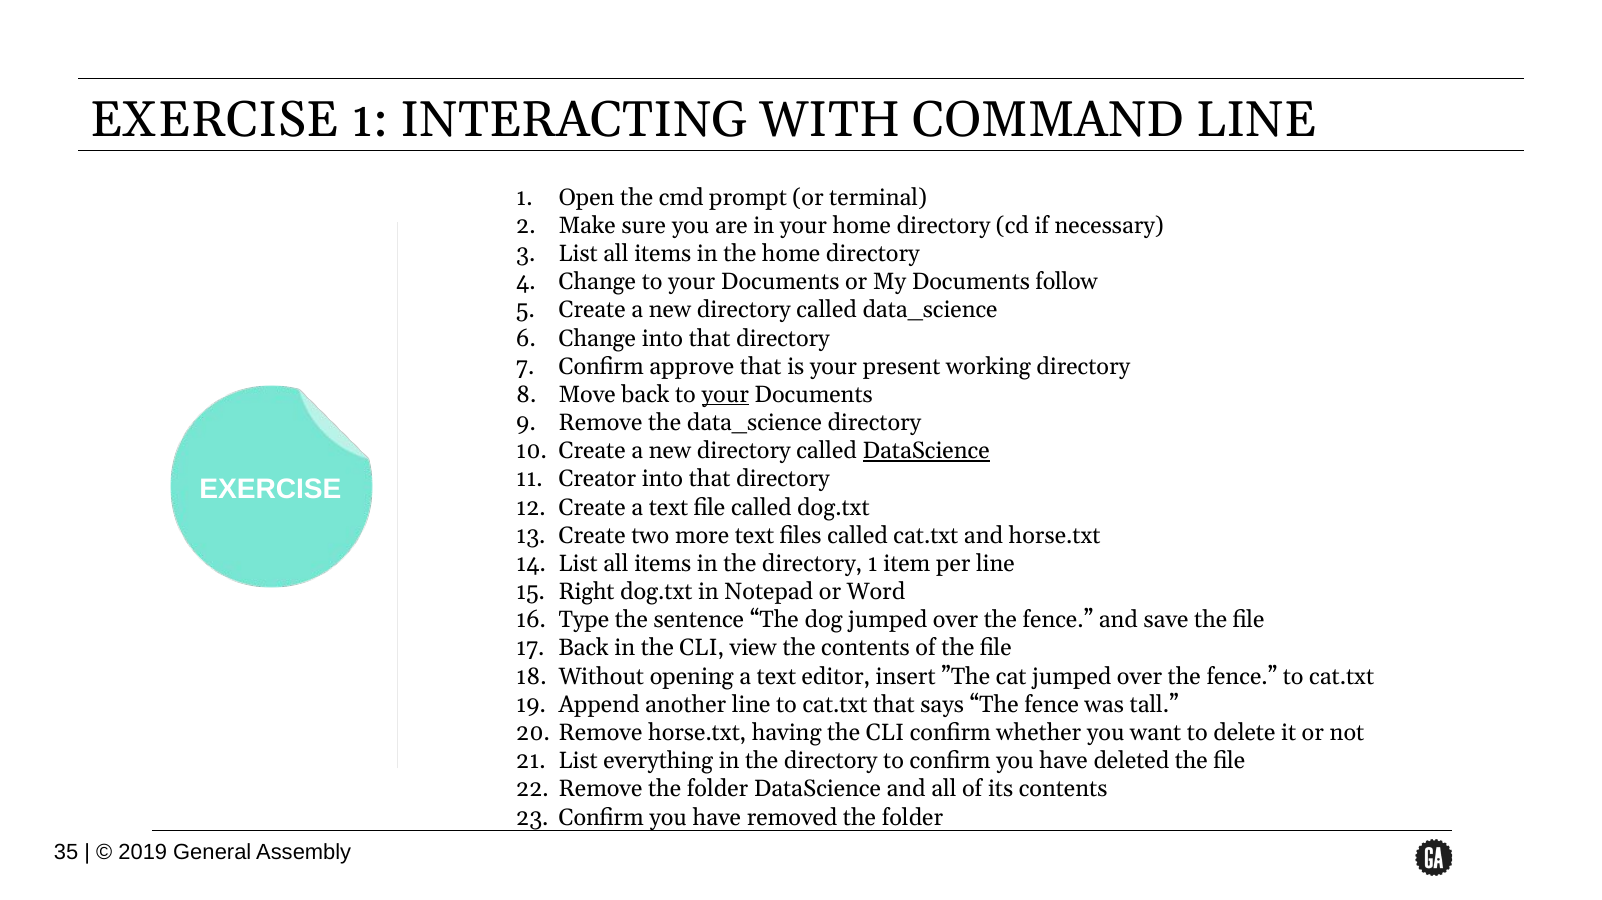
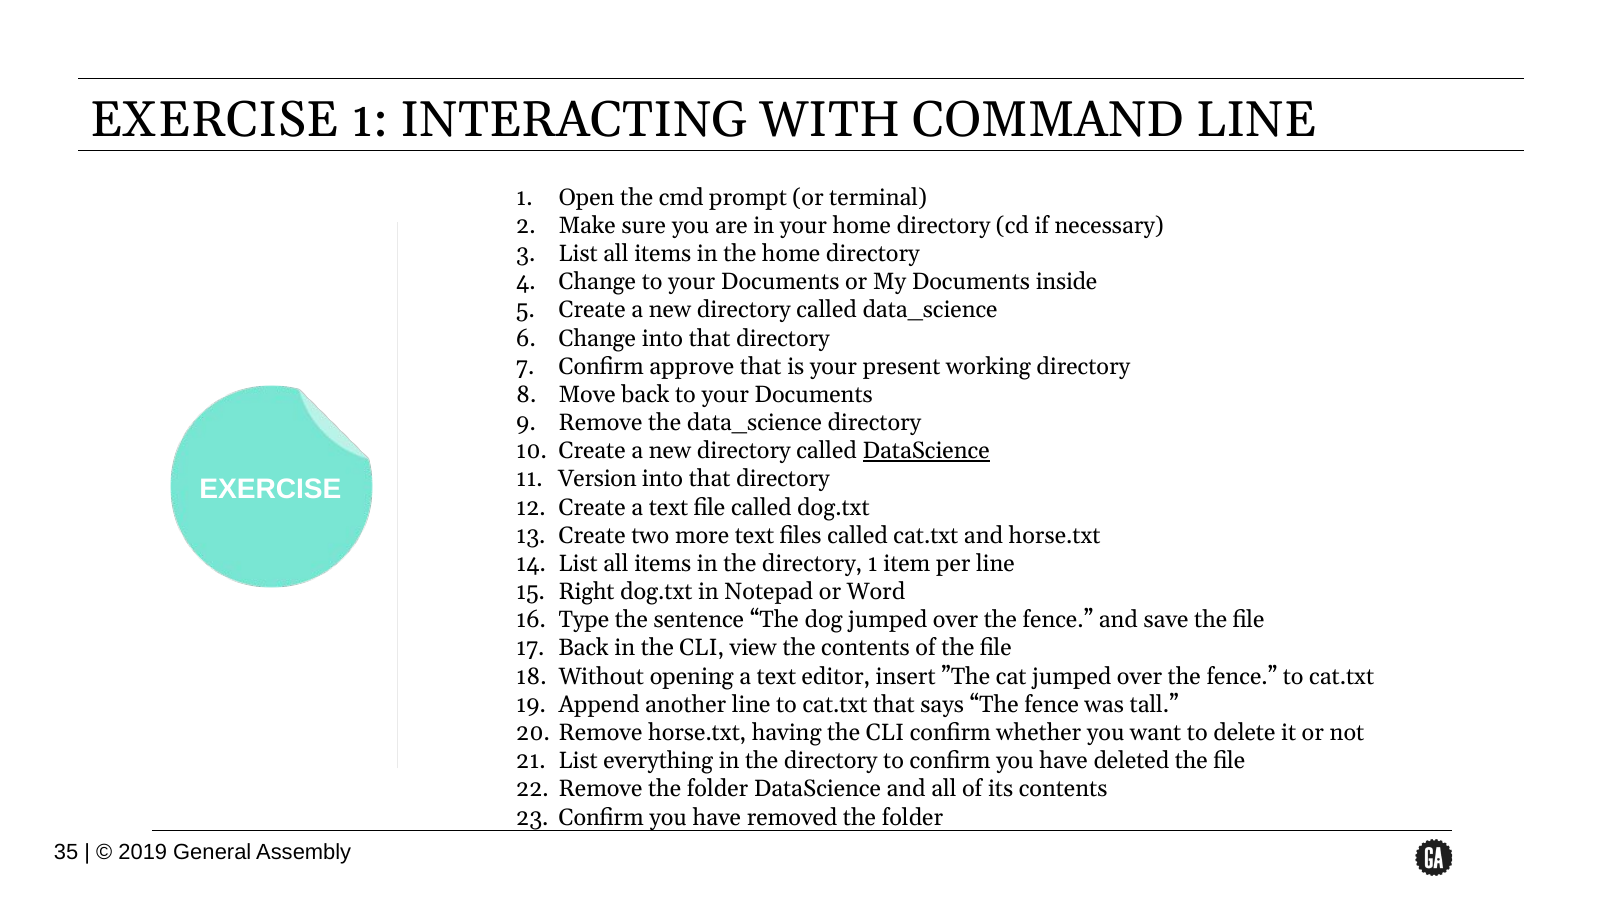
follow: follow -> inside
your at (725, 394) underline: present -> none
Creator: Creator -> Version
